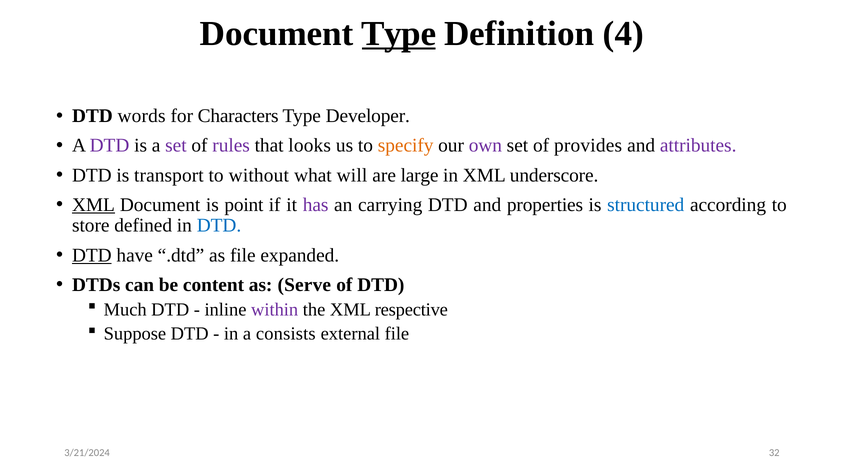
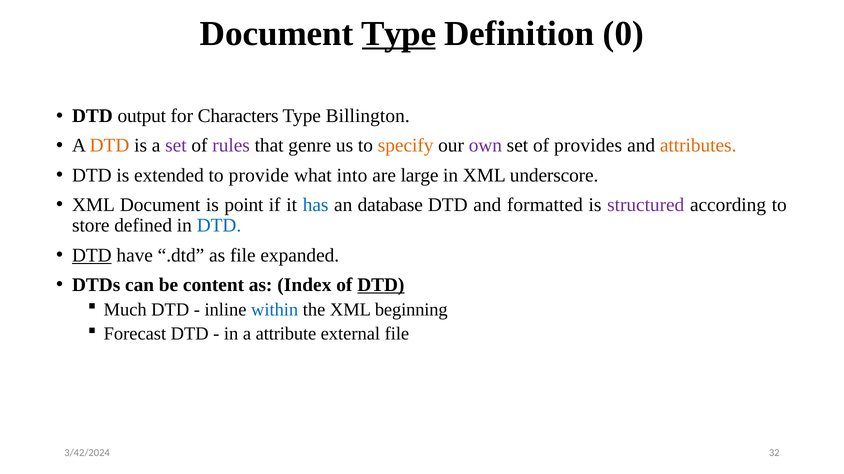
4: 4 -> 0
words: words -> output
Developer: Developer -> Billington
DTD at (110, 146) colour: purple -> orange
looks: looks -> genre
attributes colour: purple -> orange
transport: transport -> extended
without: without -> provide
will: will -> into
XML at (93, 205) underline: present -> none
has colour: purple -> blue
carrying: carrying -> database
properties: properties -> formatted
structured colour: blue -> purple
Serve: Serve -> Index
DTD at (381, 285) underline: none -> present
within colour: purple -> blue
respective: respective -> beginning
Suppose: Suppose -> Forecast
consists: consists -> attribute
3/21/2024: 3/21/2024 -> 3/42/2024
